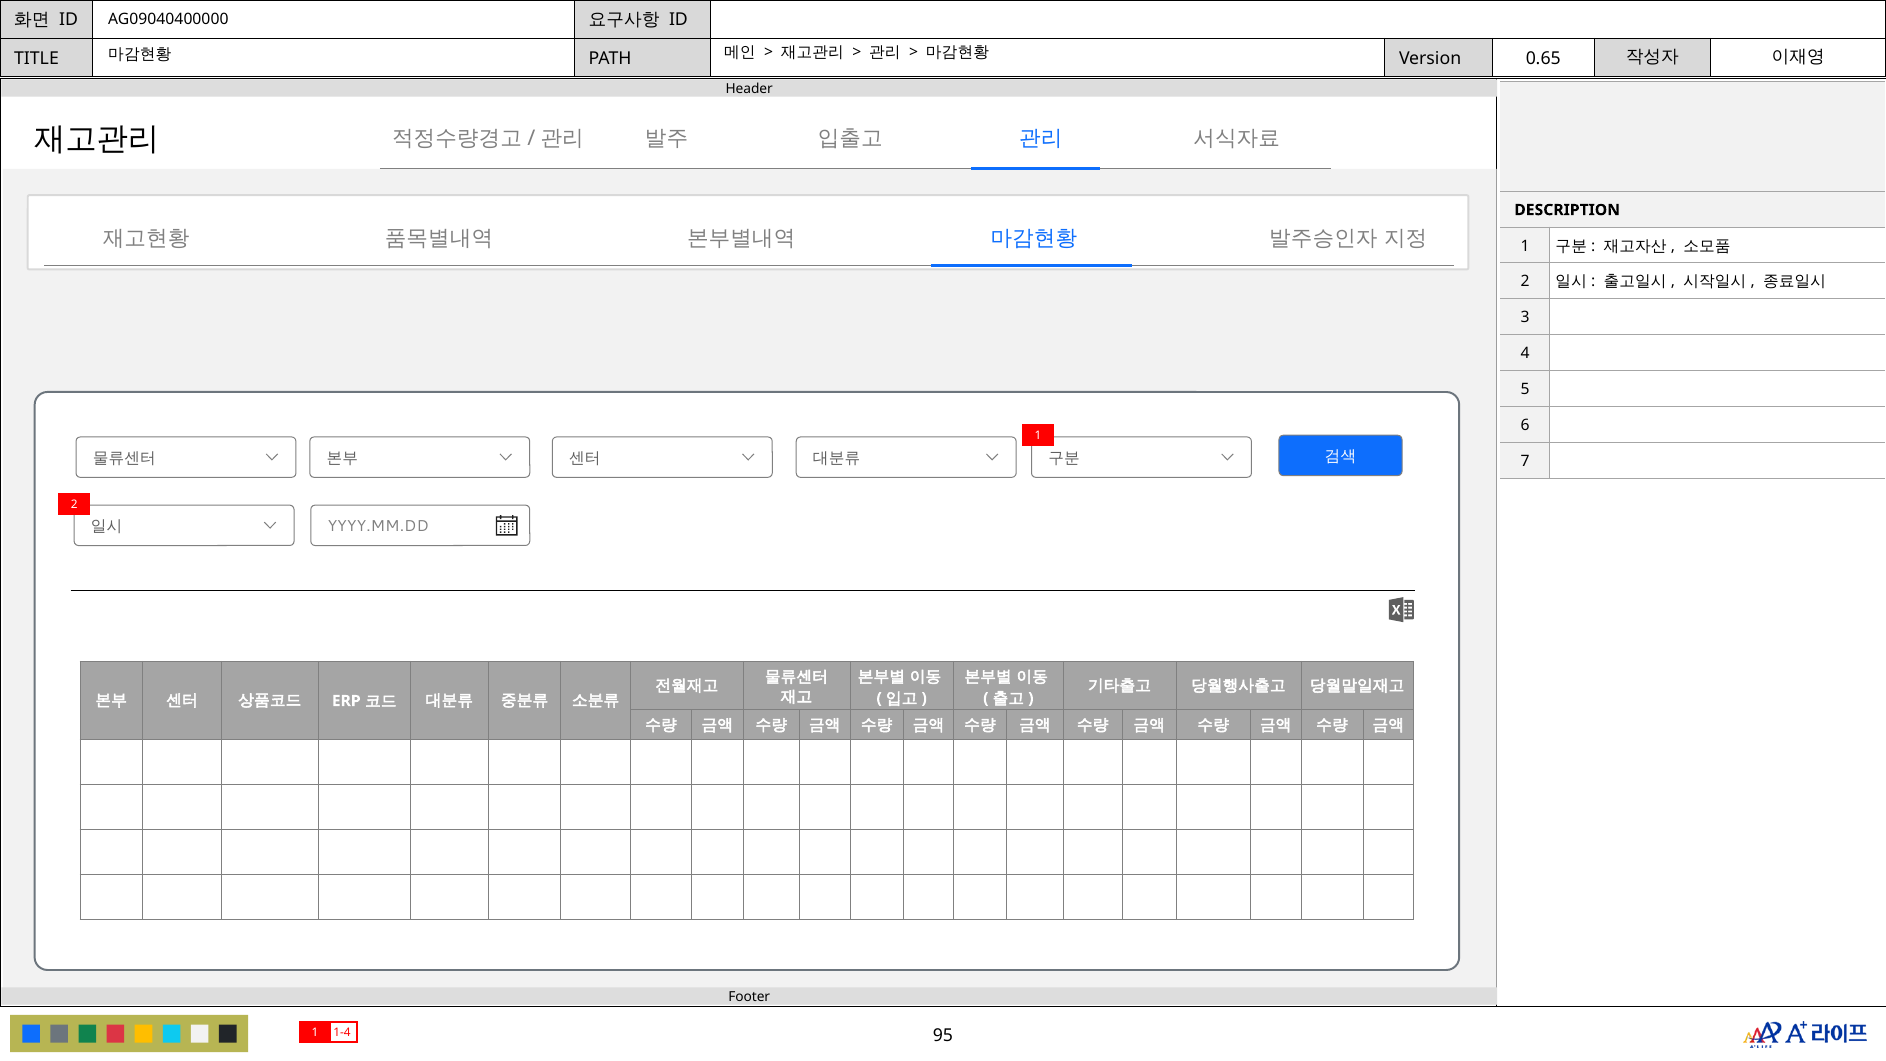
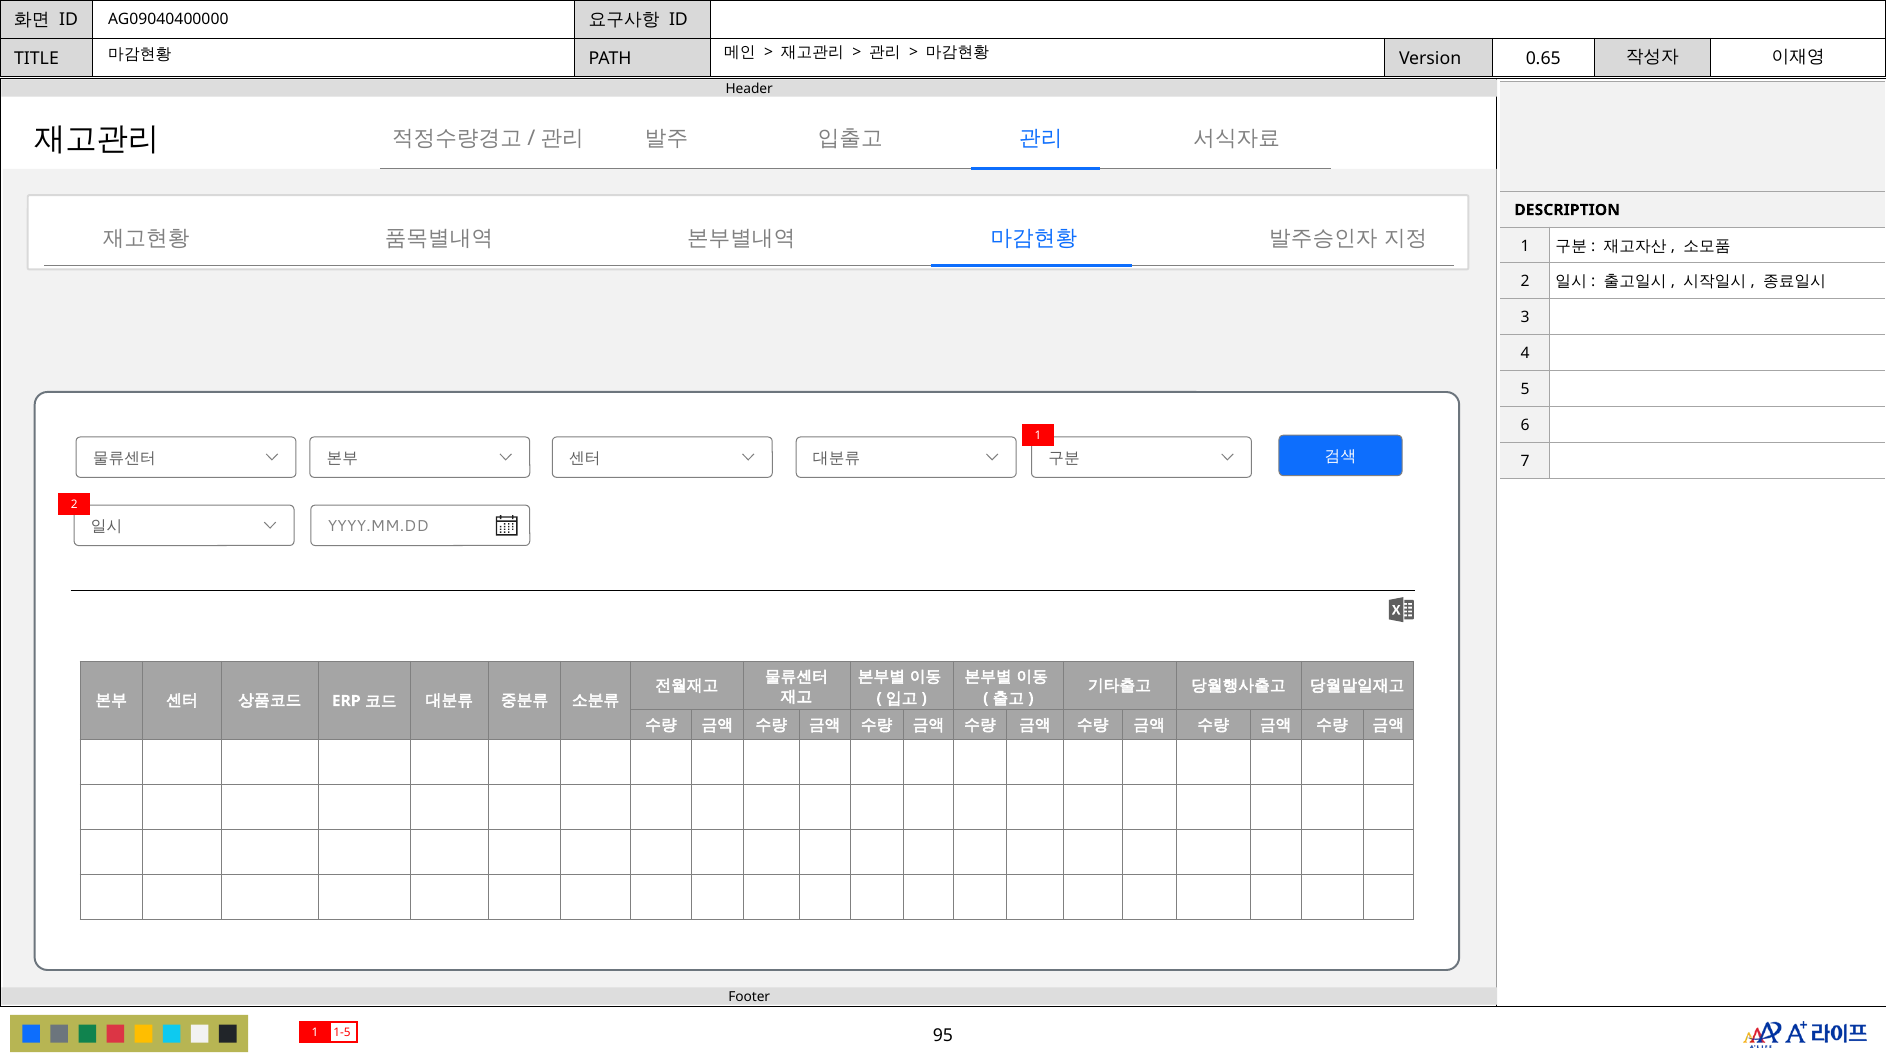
1-4: 1-4 -> 1-5
